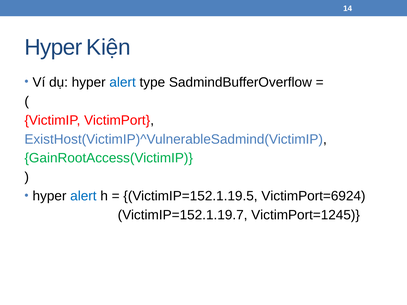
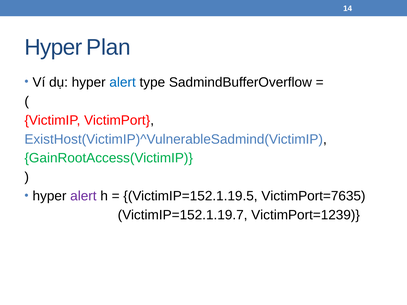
Kiện: Kiện -> Plan
alert at (83, 196) colour: blue -> purple
VictimPort=6924: VictimPort=6924 -> VictimPort=7635
VictimPort=1245: VictimPort=1245 -> VictimPort=1239
